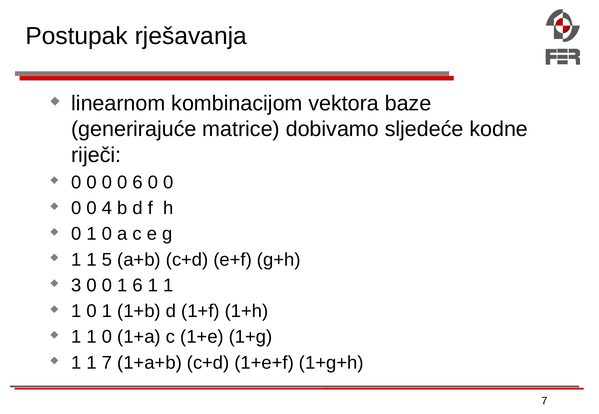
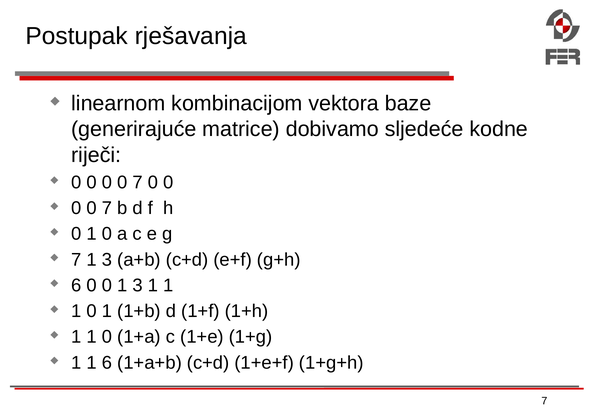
0 0 0 6: 6 -> 7
4 at (107, 208): 4 -> 7
1 at (76, 260): 1 -> 7
5 at (107, 260): 5 -> 3
3 at (76, 286): 3 -> 6
0 1 6: 6 -> 3
1 7: 7 -> 6
